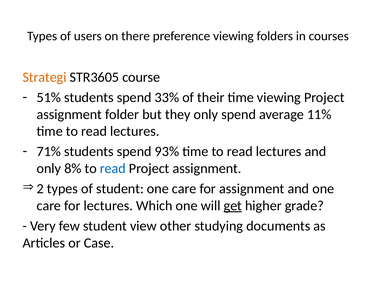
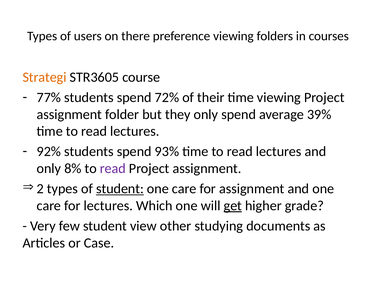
51%: 51% -> 77%
33%: 33% -> 72%
11%: 11% -> 39%
71%: 71% -> 92%
read at (113, 168) colour: blue -> purple
student at (120, 189) underline: none -> present
